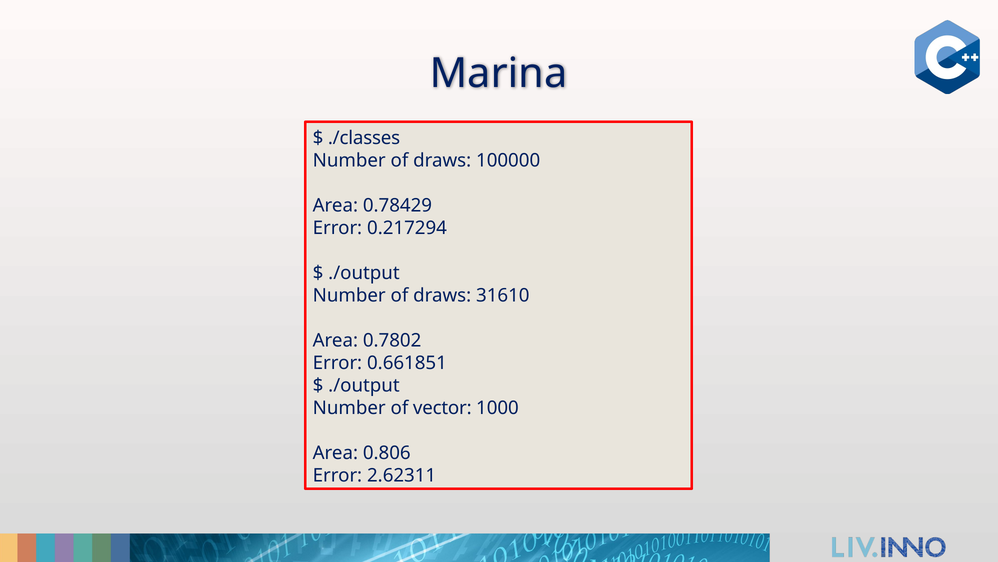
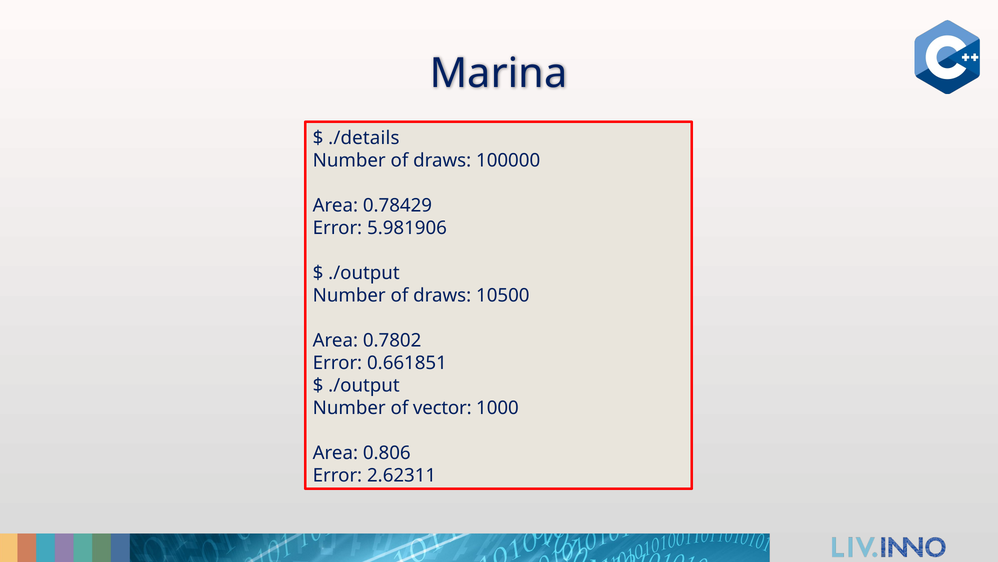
./classes: ./classes -> ./details
0.217294: 0.217294 -> 5.981906
31610: 31610 -> 10500
